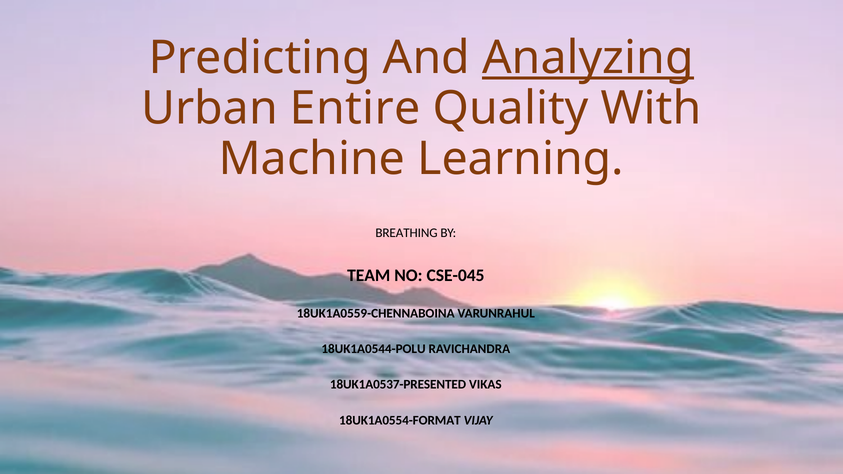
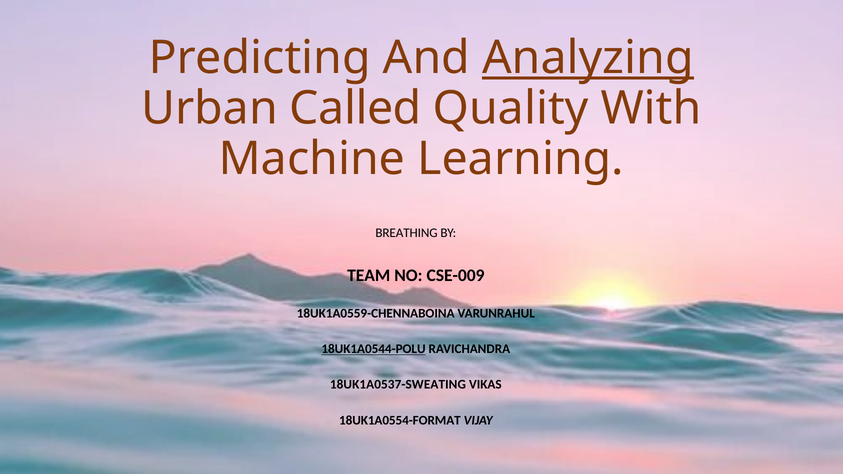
Entire: Entire -> Called
CSE-045: CSE-045 -> CSE-009
18UK1A0544-POLU underline: none -> present
18UK1A0537-PRESENTED: 18UK1A0537-PRESENTED -> 18UK1A0537-SWEATING
